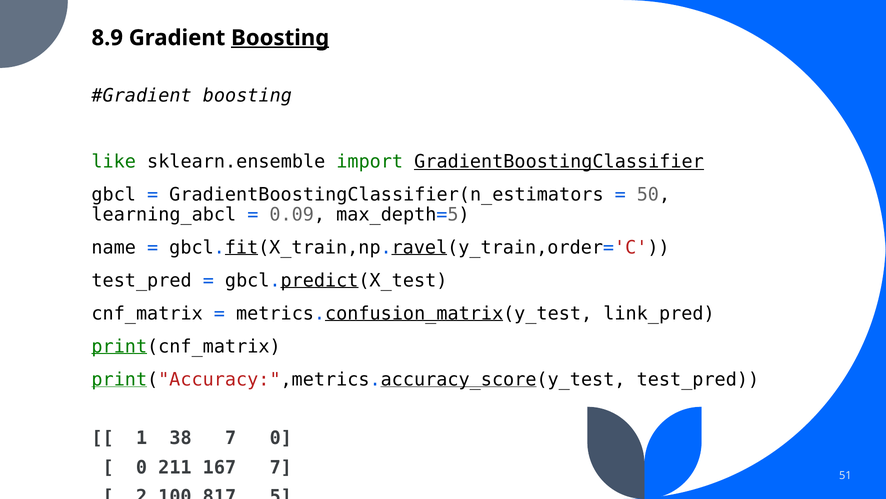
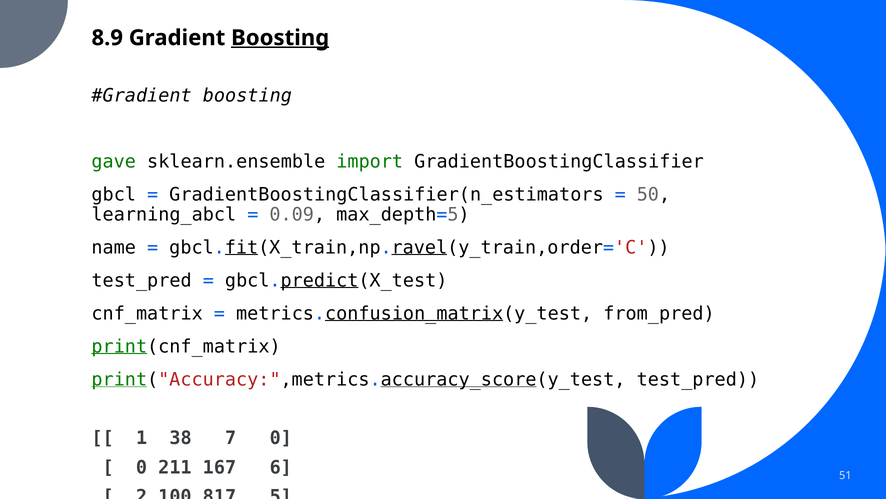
like: like -> gave
GradientBoostingClassifier underline: present -> none
link_pred: link_pred -> from_pred
167 7: 7 -> 6
